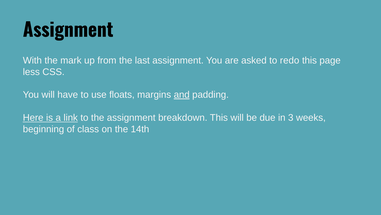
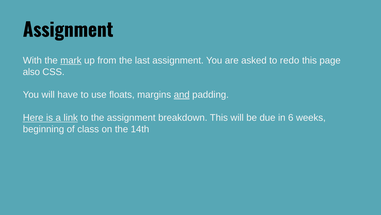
mark underline: none -> present
less: less -> also
3: 3 -> 6
